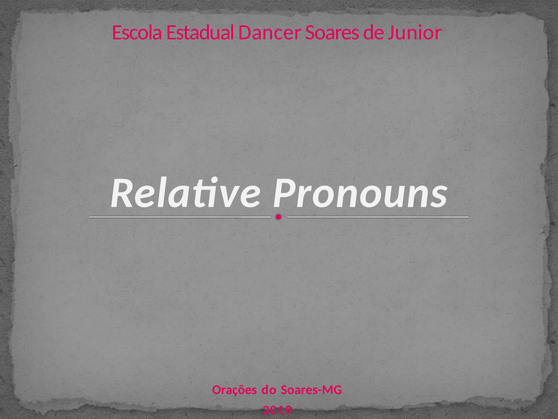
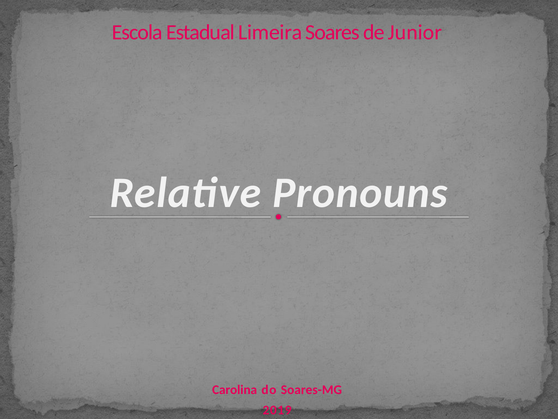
Dancer: Dancer -> Limeira
Orações: Orações -> Carolina
